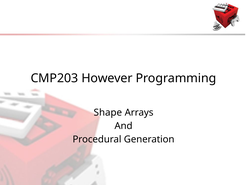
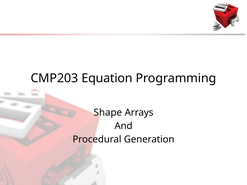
However: However -> Equation
